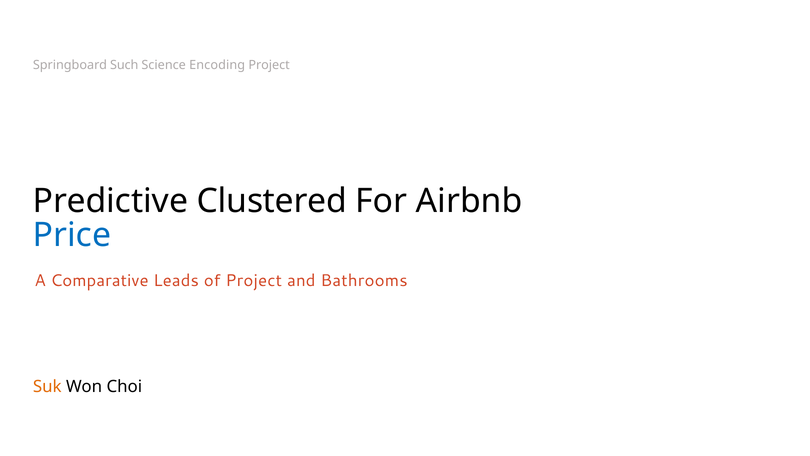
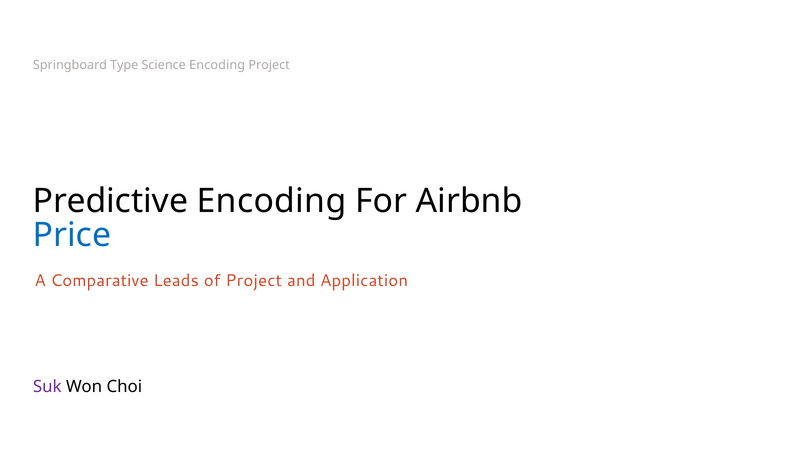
Such: Such -> Type
Predictive Clustered: Clustered -> Encoding
Bathrooms: Bathrooms -> Application
Suk colour: orange -> purple
